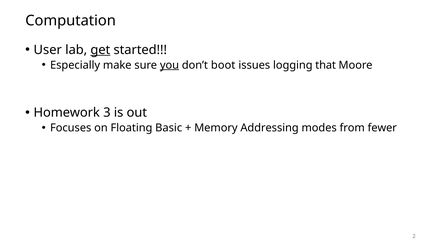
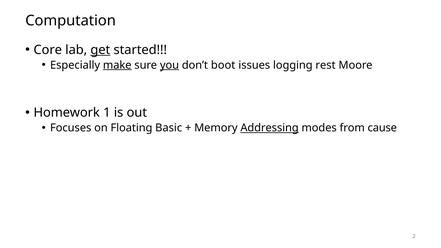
User: User -> Core
make underline: none -> present
that: that -> rest
3: 3 -> 1
Addressing underline: none -> present
fewer: fewer -> cause
